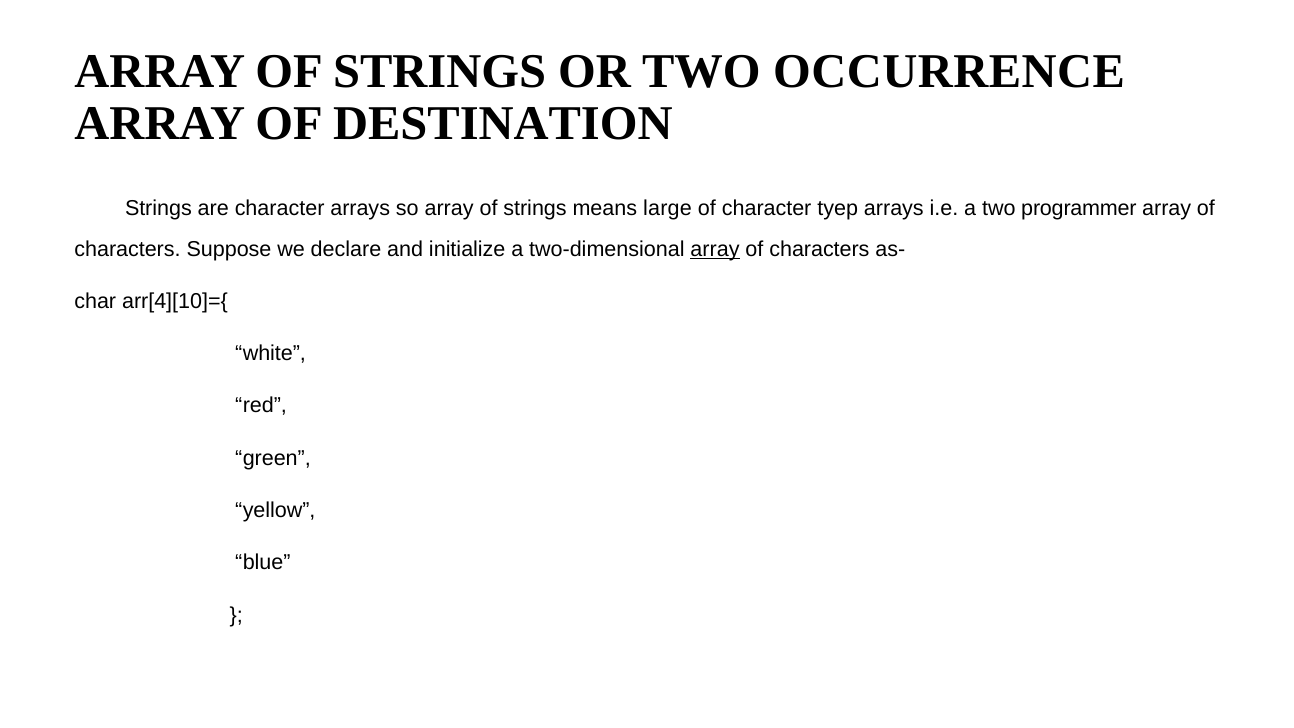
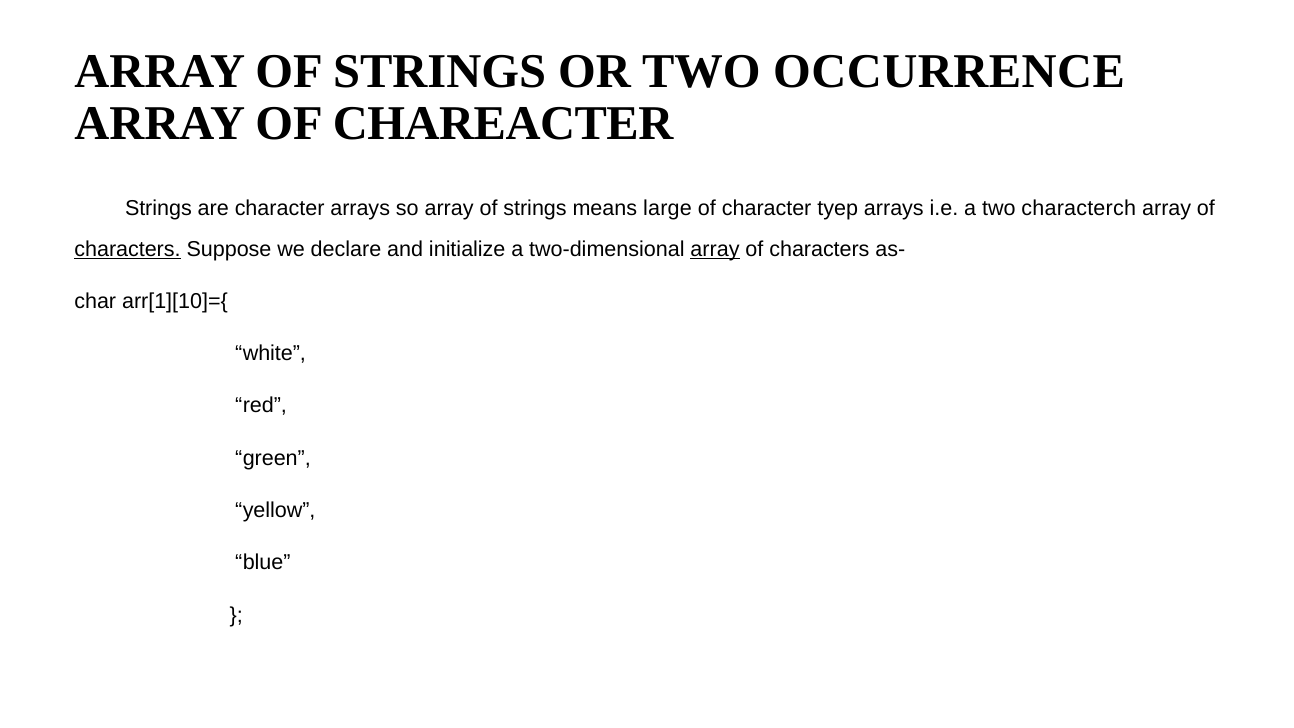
DESTINATION: DESTINATION -> CHAREACTER
programmer: programmer -> characterch
characters at (127, 249) underline: none -> present
arr[4][10]={: arr[4][10]={ -> arr[1][10]={
